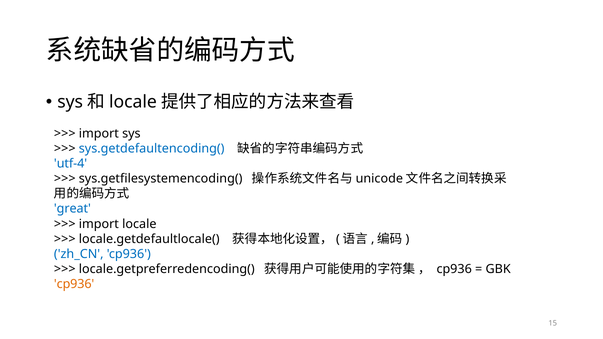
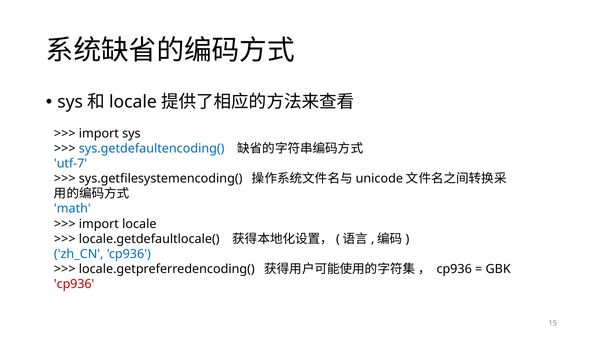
utf-4: utf-4 -> utf-7
great: great -> math
cp936 at (74, 284) colour: orange -> red
